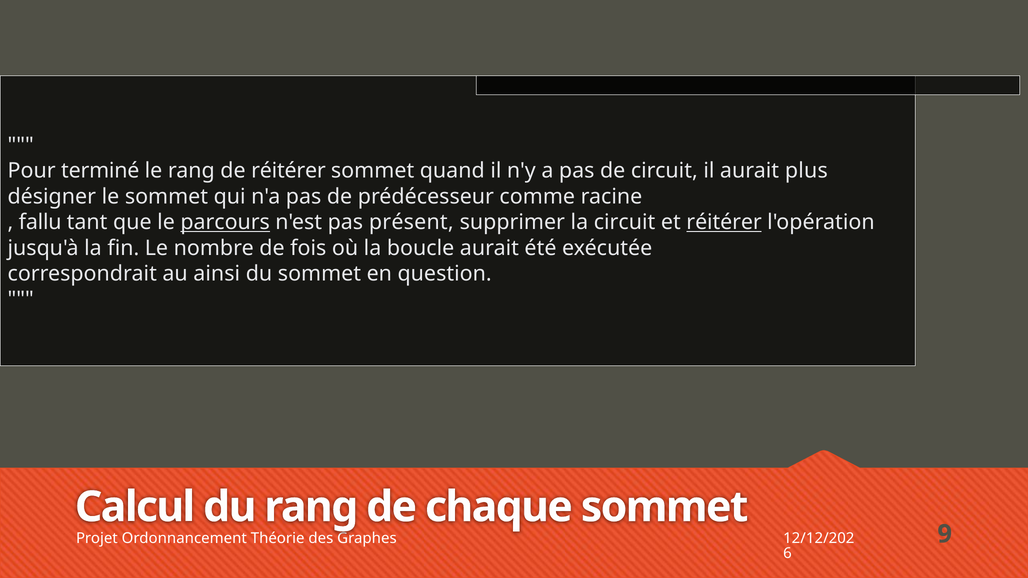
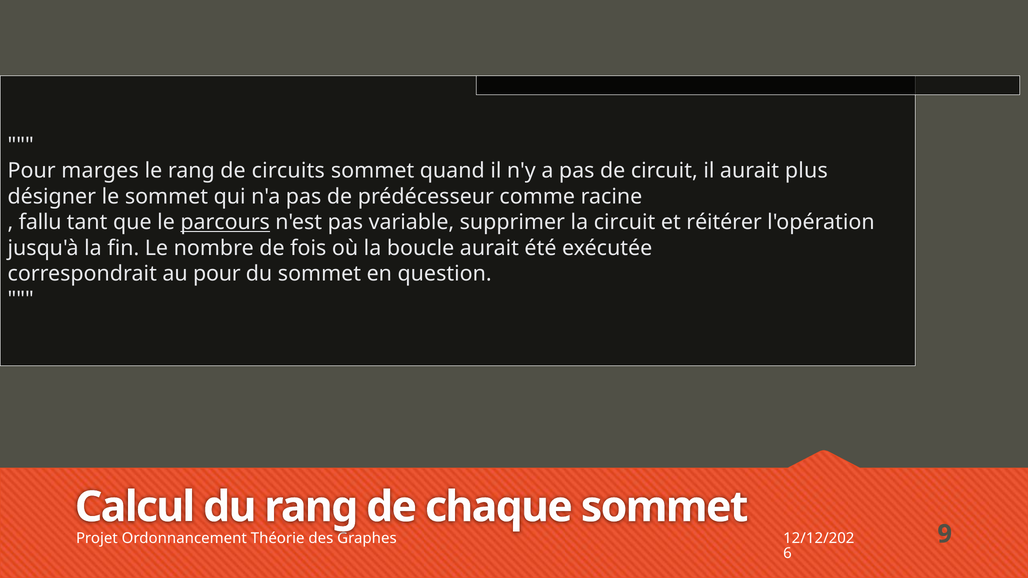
terminé: terminé -> marges
de réitérer: réitérer -> circuits
présent: présent -> variable
réitérer at (724, 222) underline: present -> none
au ainsi: ainsi -> pour
